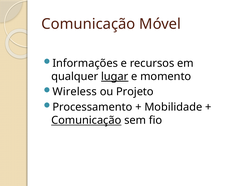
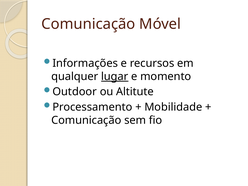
Wireless: Wireless -> Outdoor
Projeto: Projeto -> Altitute
Comunicação at (86, 120) underline: present -> none
